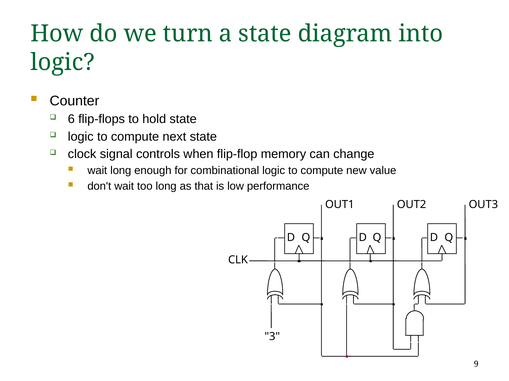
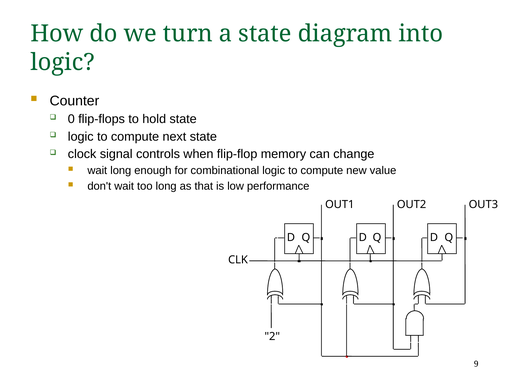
6: 6 -> 0
3: 3 -> 2
